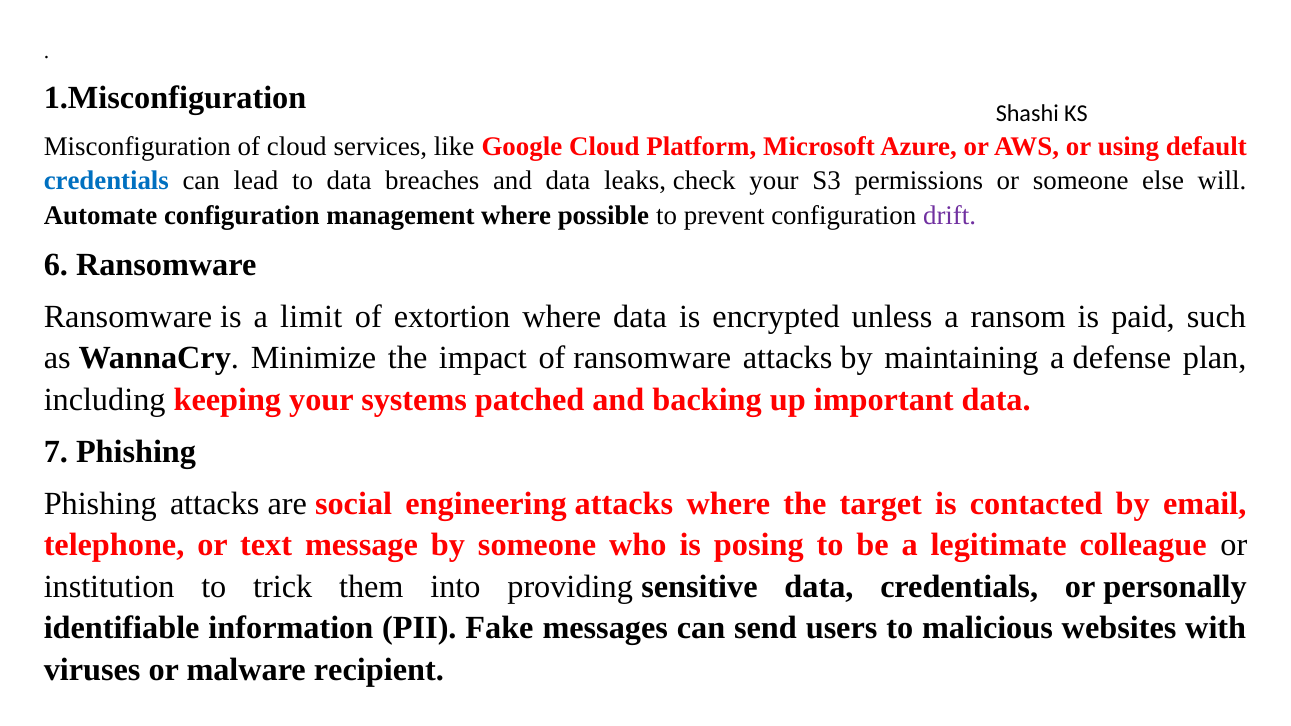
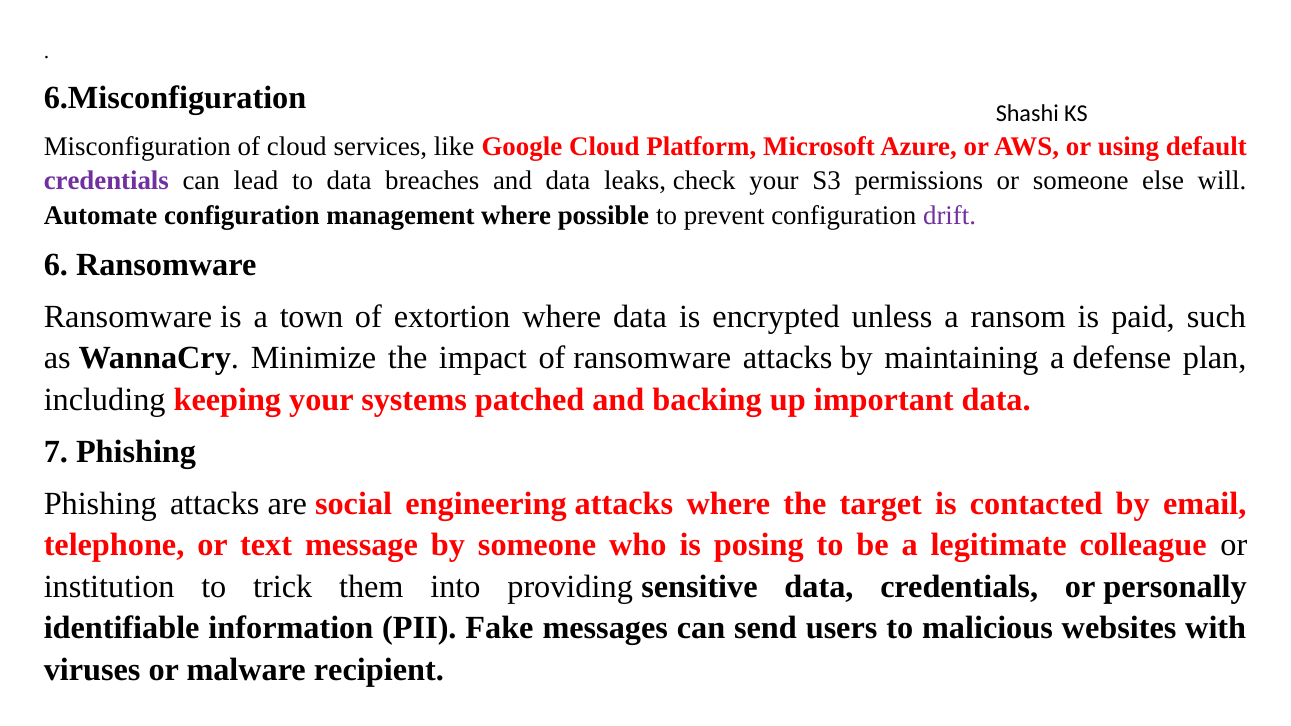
1.Misconfiguration: 1.Misconfiguration -> 6.Misconfiguration
credentials at (106, 181) colour: blue -> purple
limit: limit -> town
